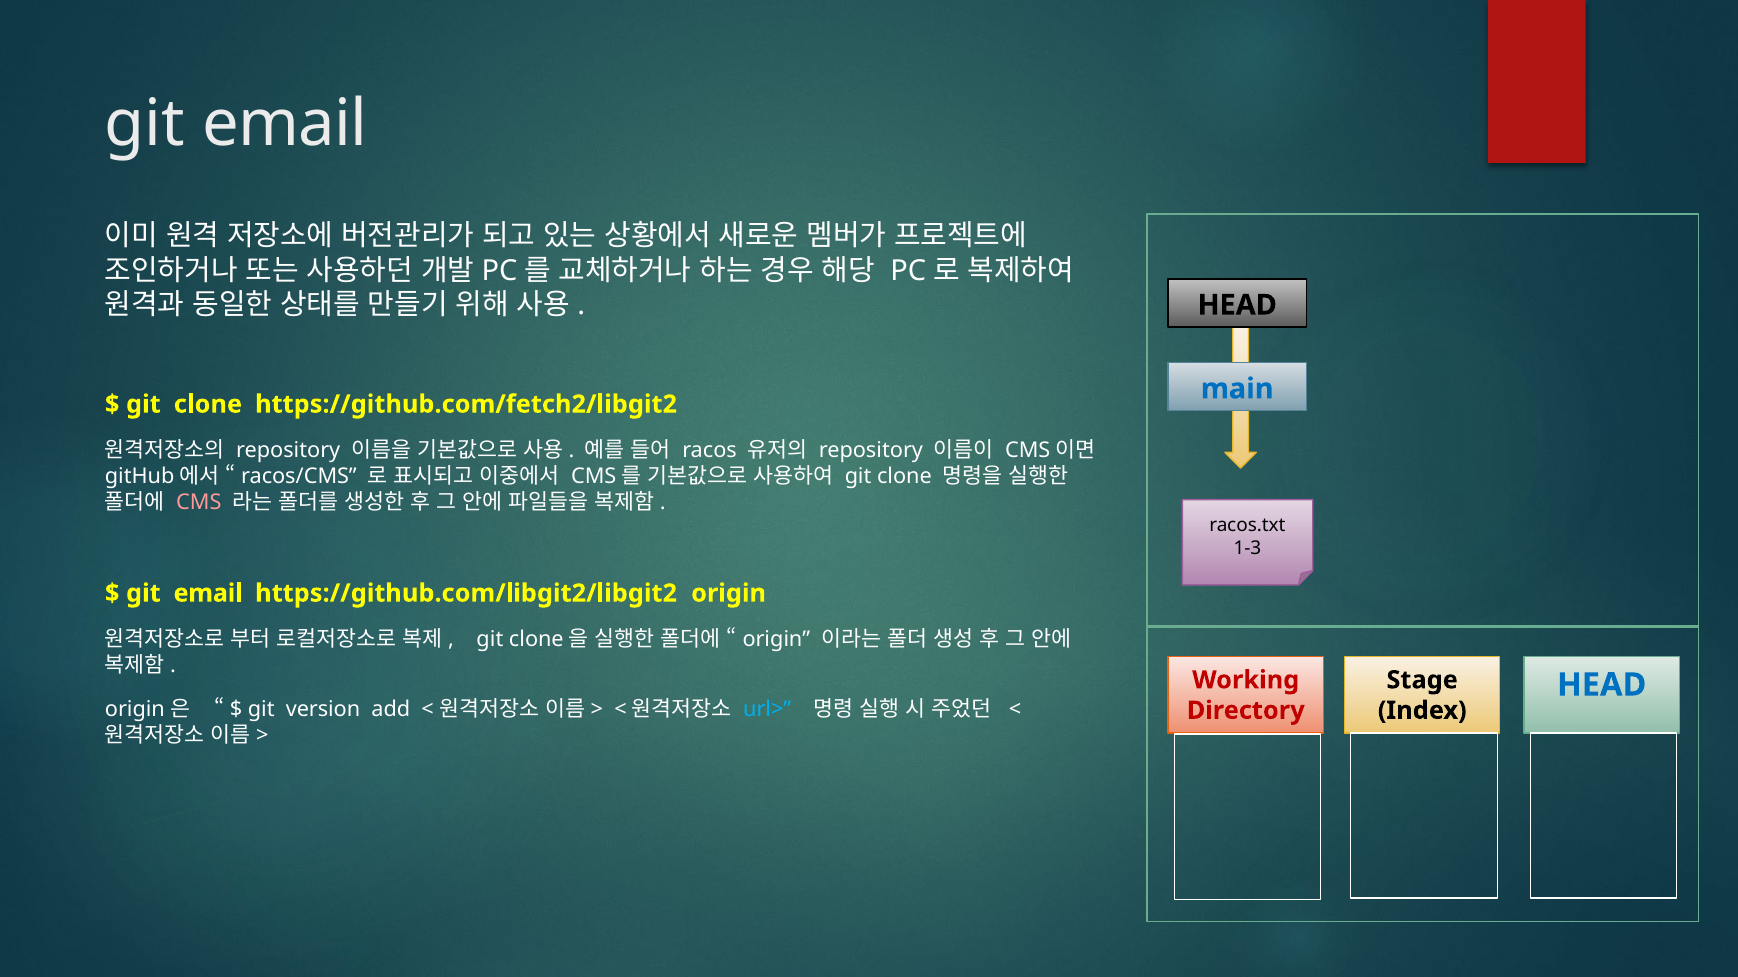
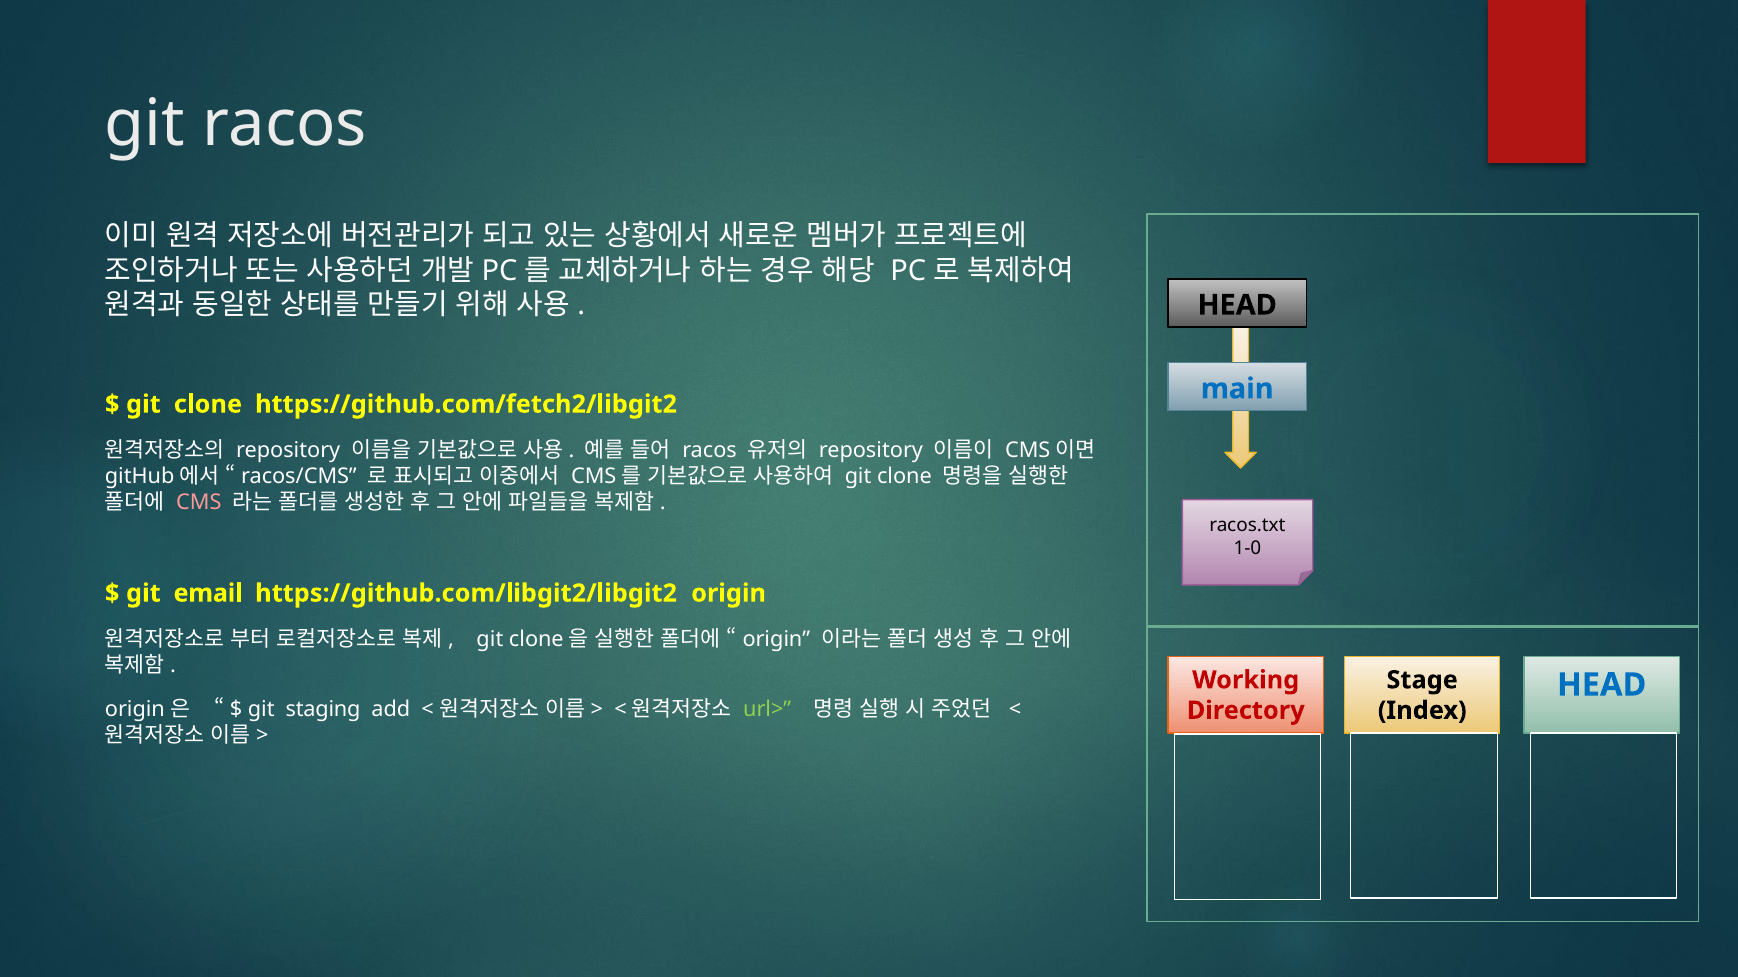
email at (285, 124): email -> racos
1-3: 1-3 -> 1-0
version: version -> staging
url> colour: light blue -> light green
